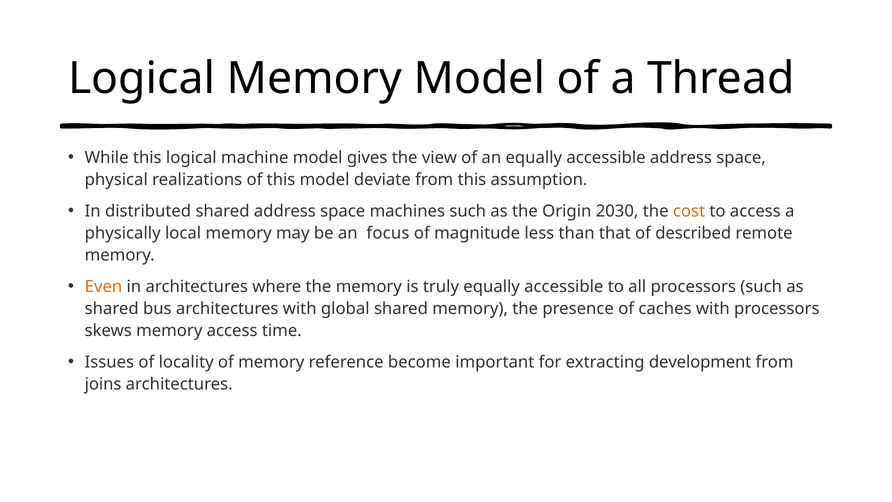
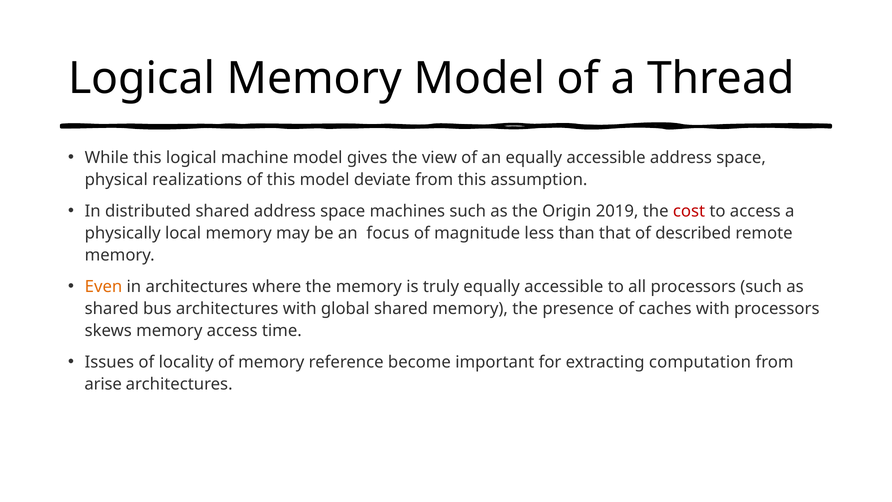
2030: 2030 -> 2019
cost colour: orange -> red
development: development -> computation
joins: joins -> arise
